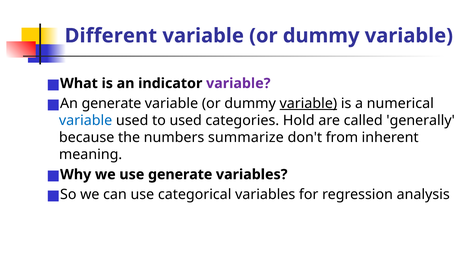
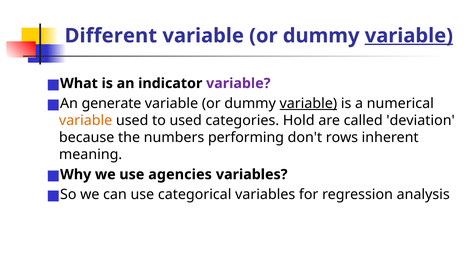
variable at (409, 36) underline: none -> present
variable at (86, 121) colour: blue -> orange
generally: generally -> deviation
summarize: summarize -> performing
from: from -> rows
use generate: generate -> agencies
